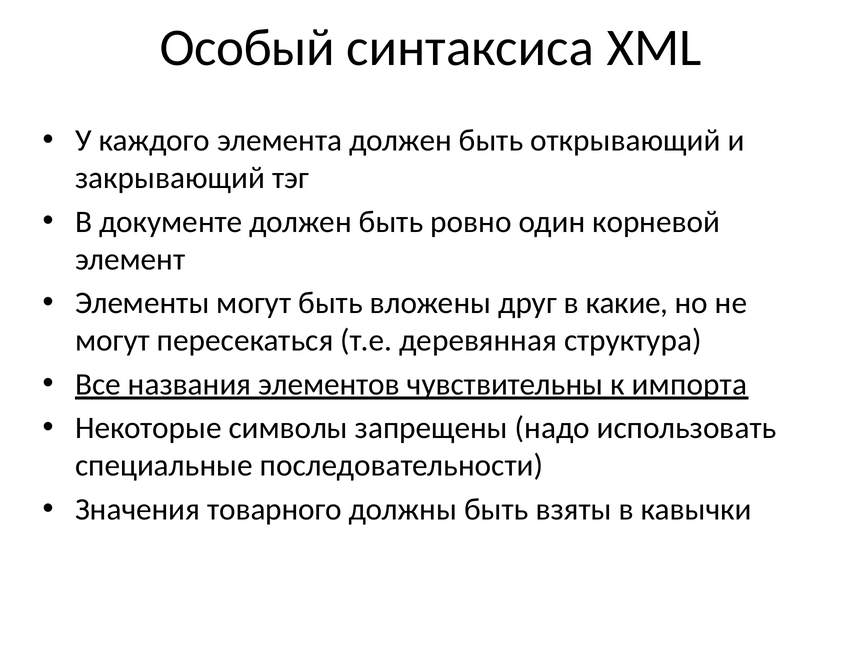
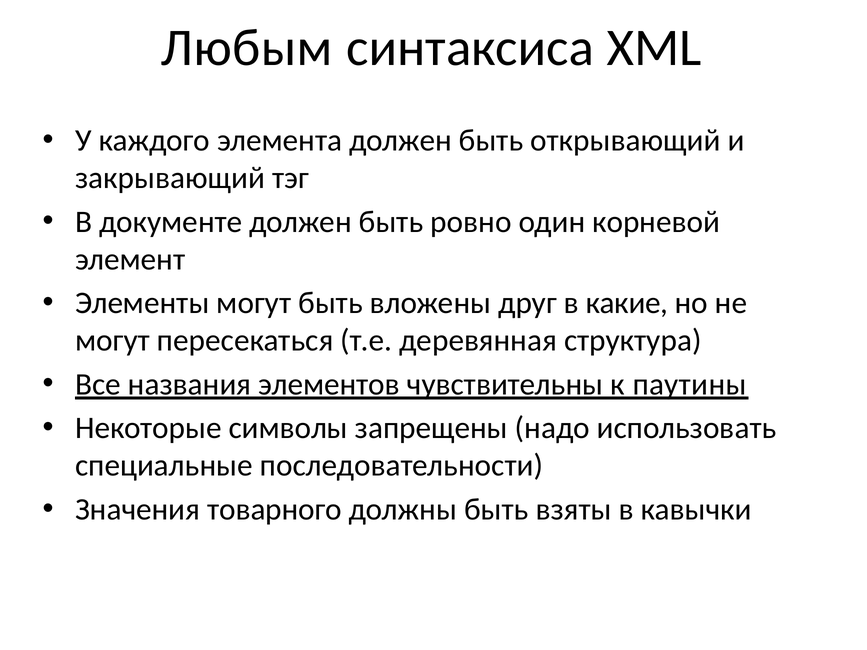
Особый: Особый -> Любым
импорта: импорта -> паутины
